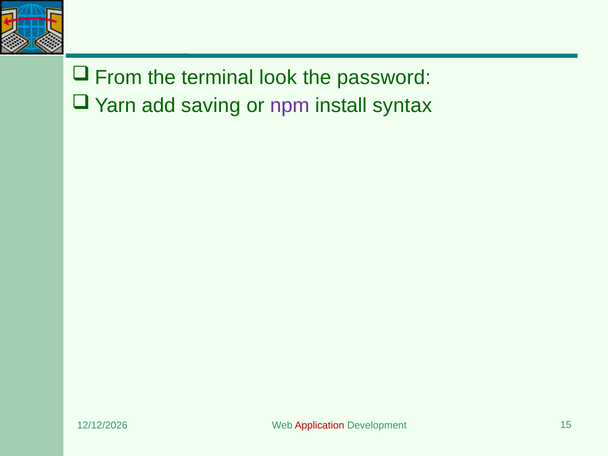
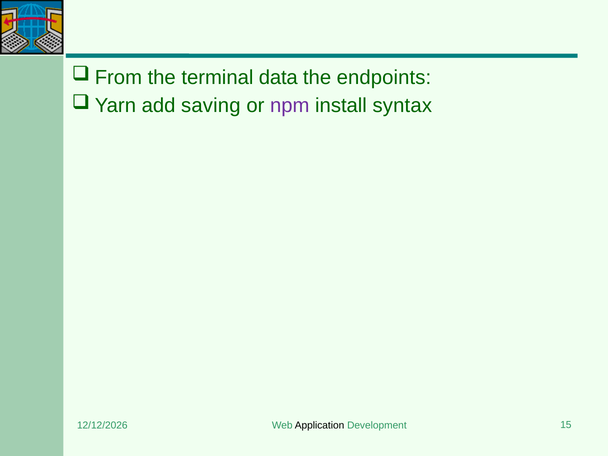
look: look -> data
password: password -> endpoints
Application colour: red -> black
